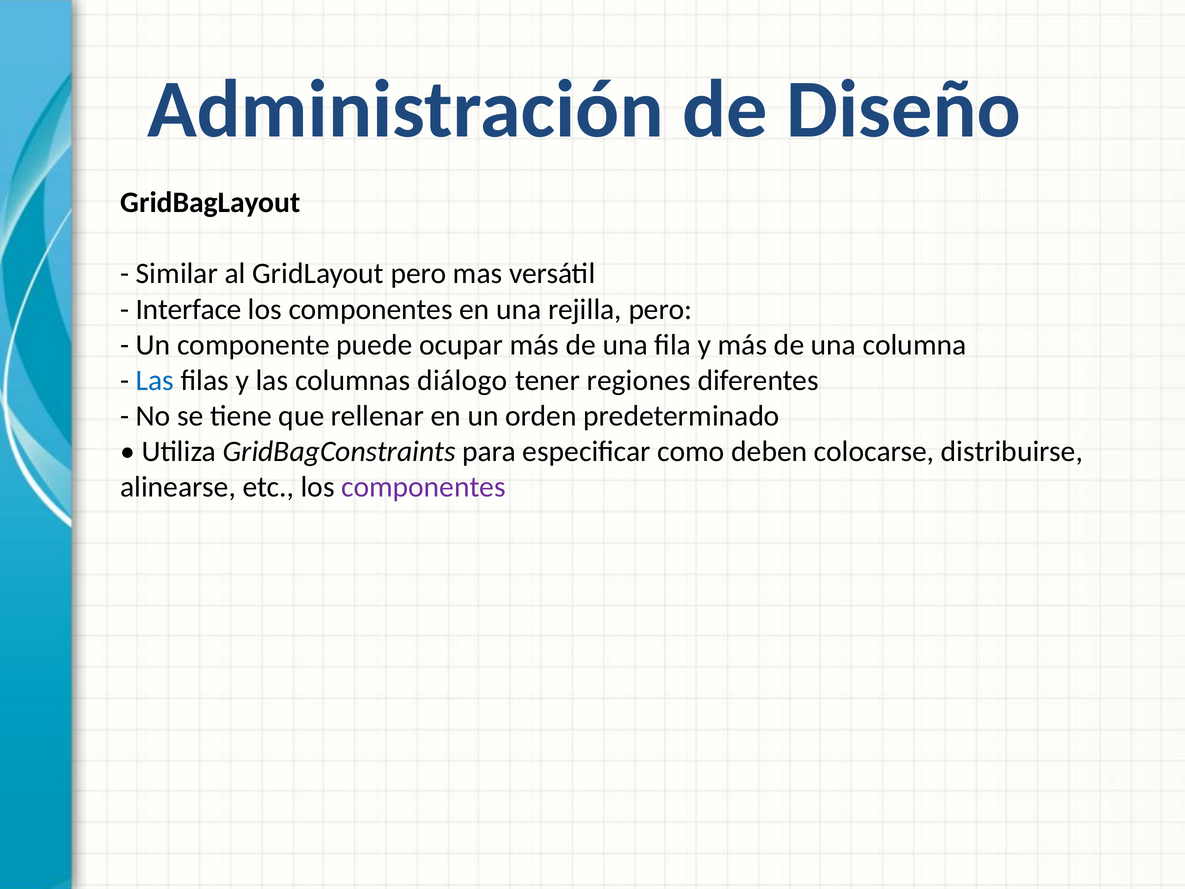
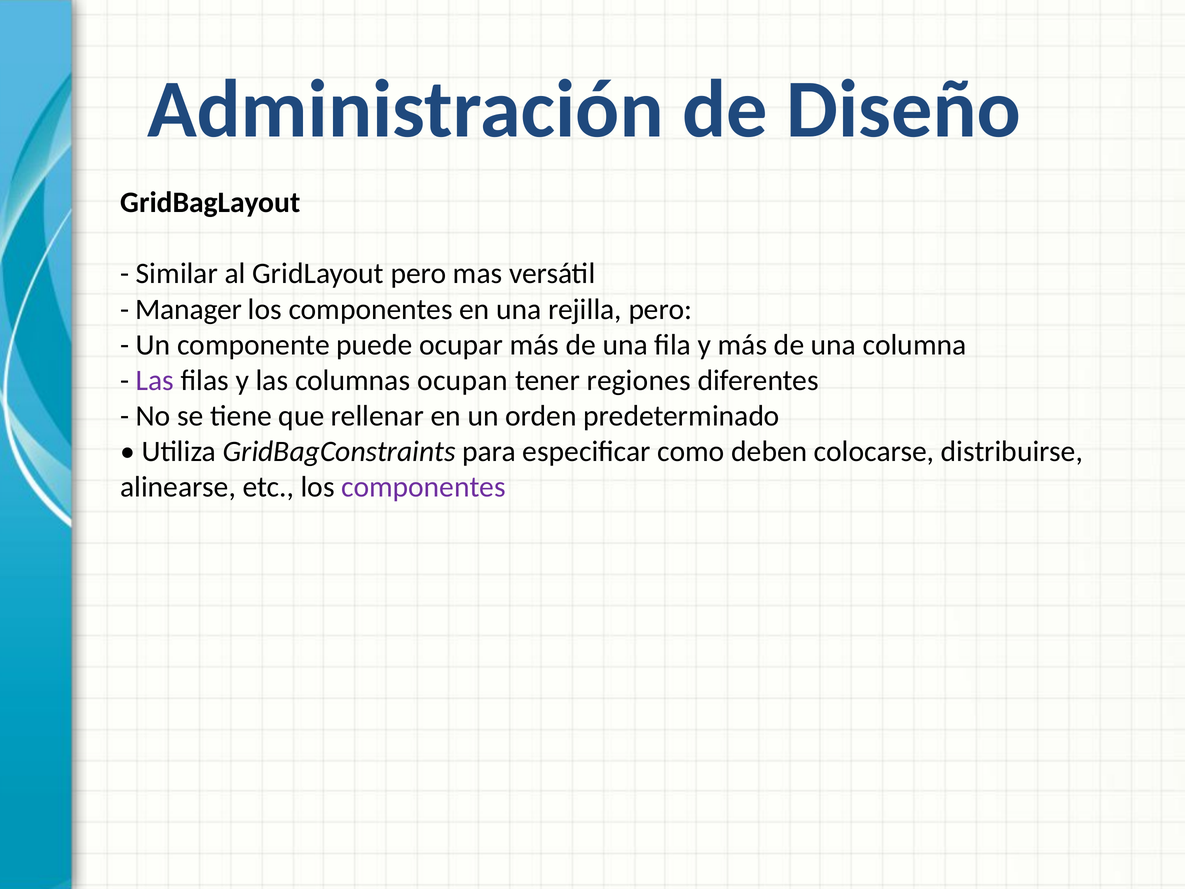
Interface: Interface -> Manager
Las at (155, 380) colour: blue -> purple
diálogo: diálogo -> ocupan
